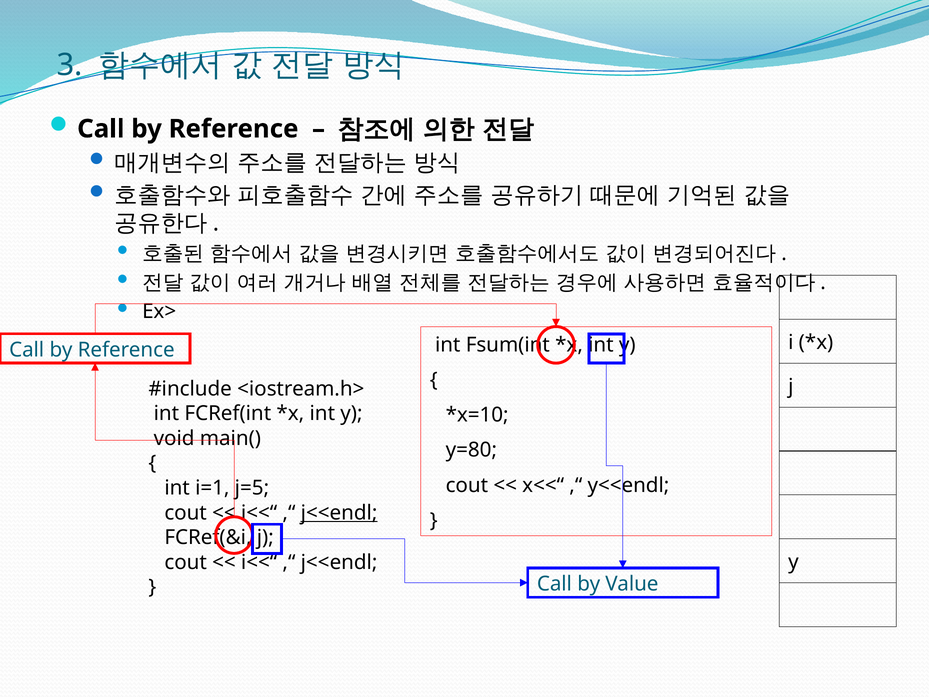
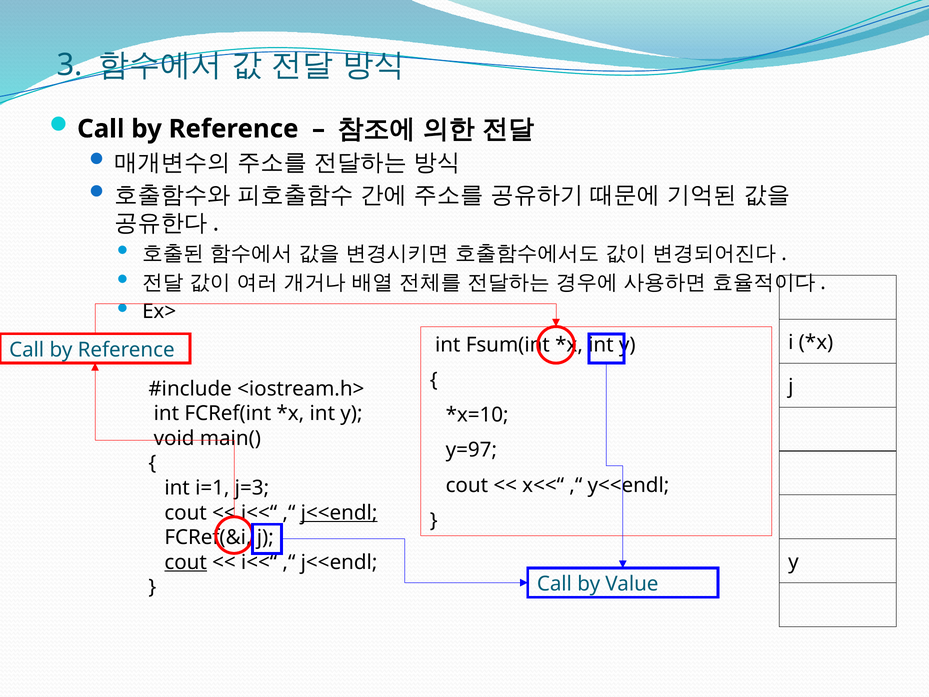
y=80: y=80 -> y=97
j=5: j=5 -> j=3
cout at (186, 562) underline: none -> present
